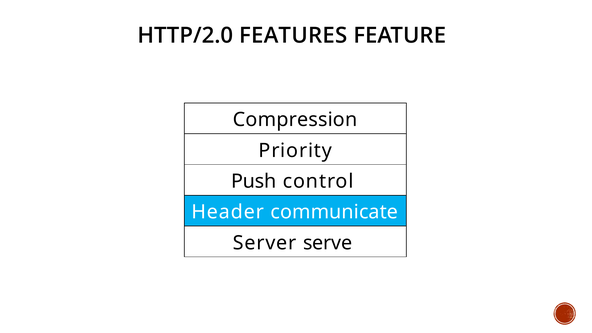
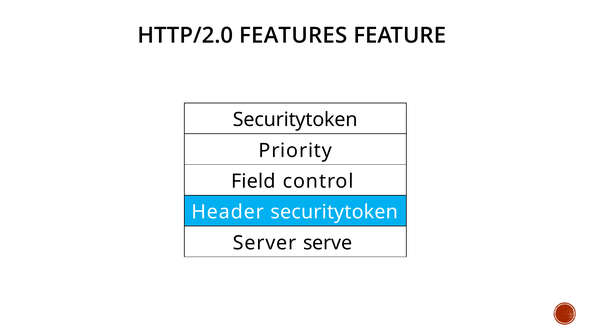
Compression at (295, 120): Compression -> Securitytoken
Push: Push -> Field
Header communicate: communicate -> securitytoken
